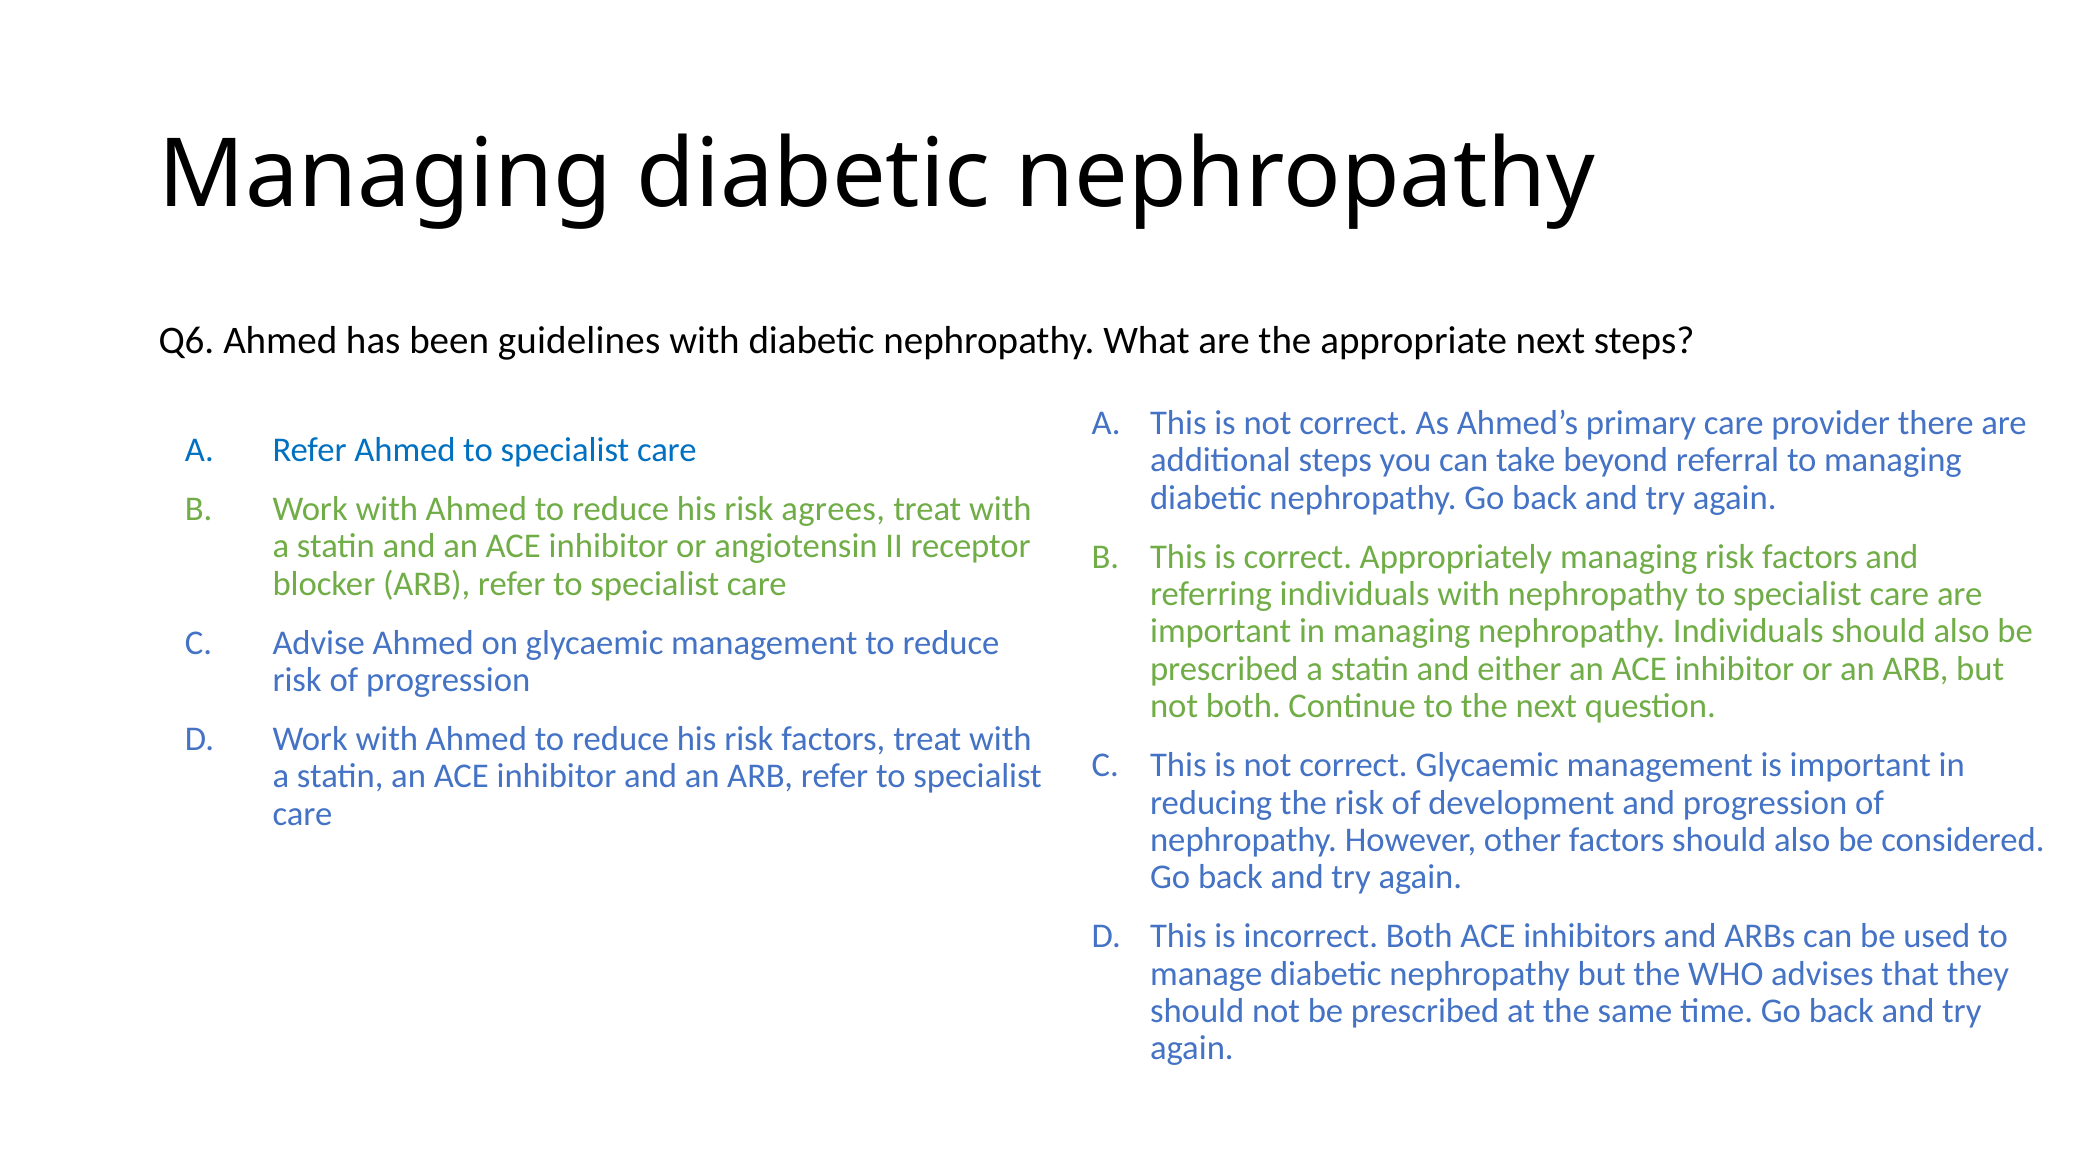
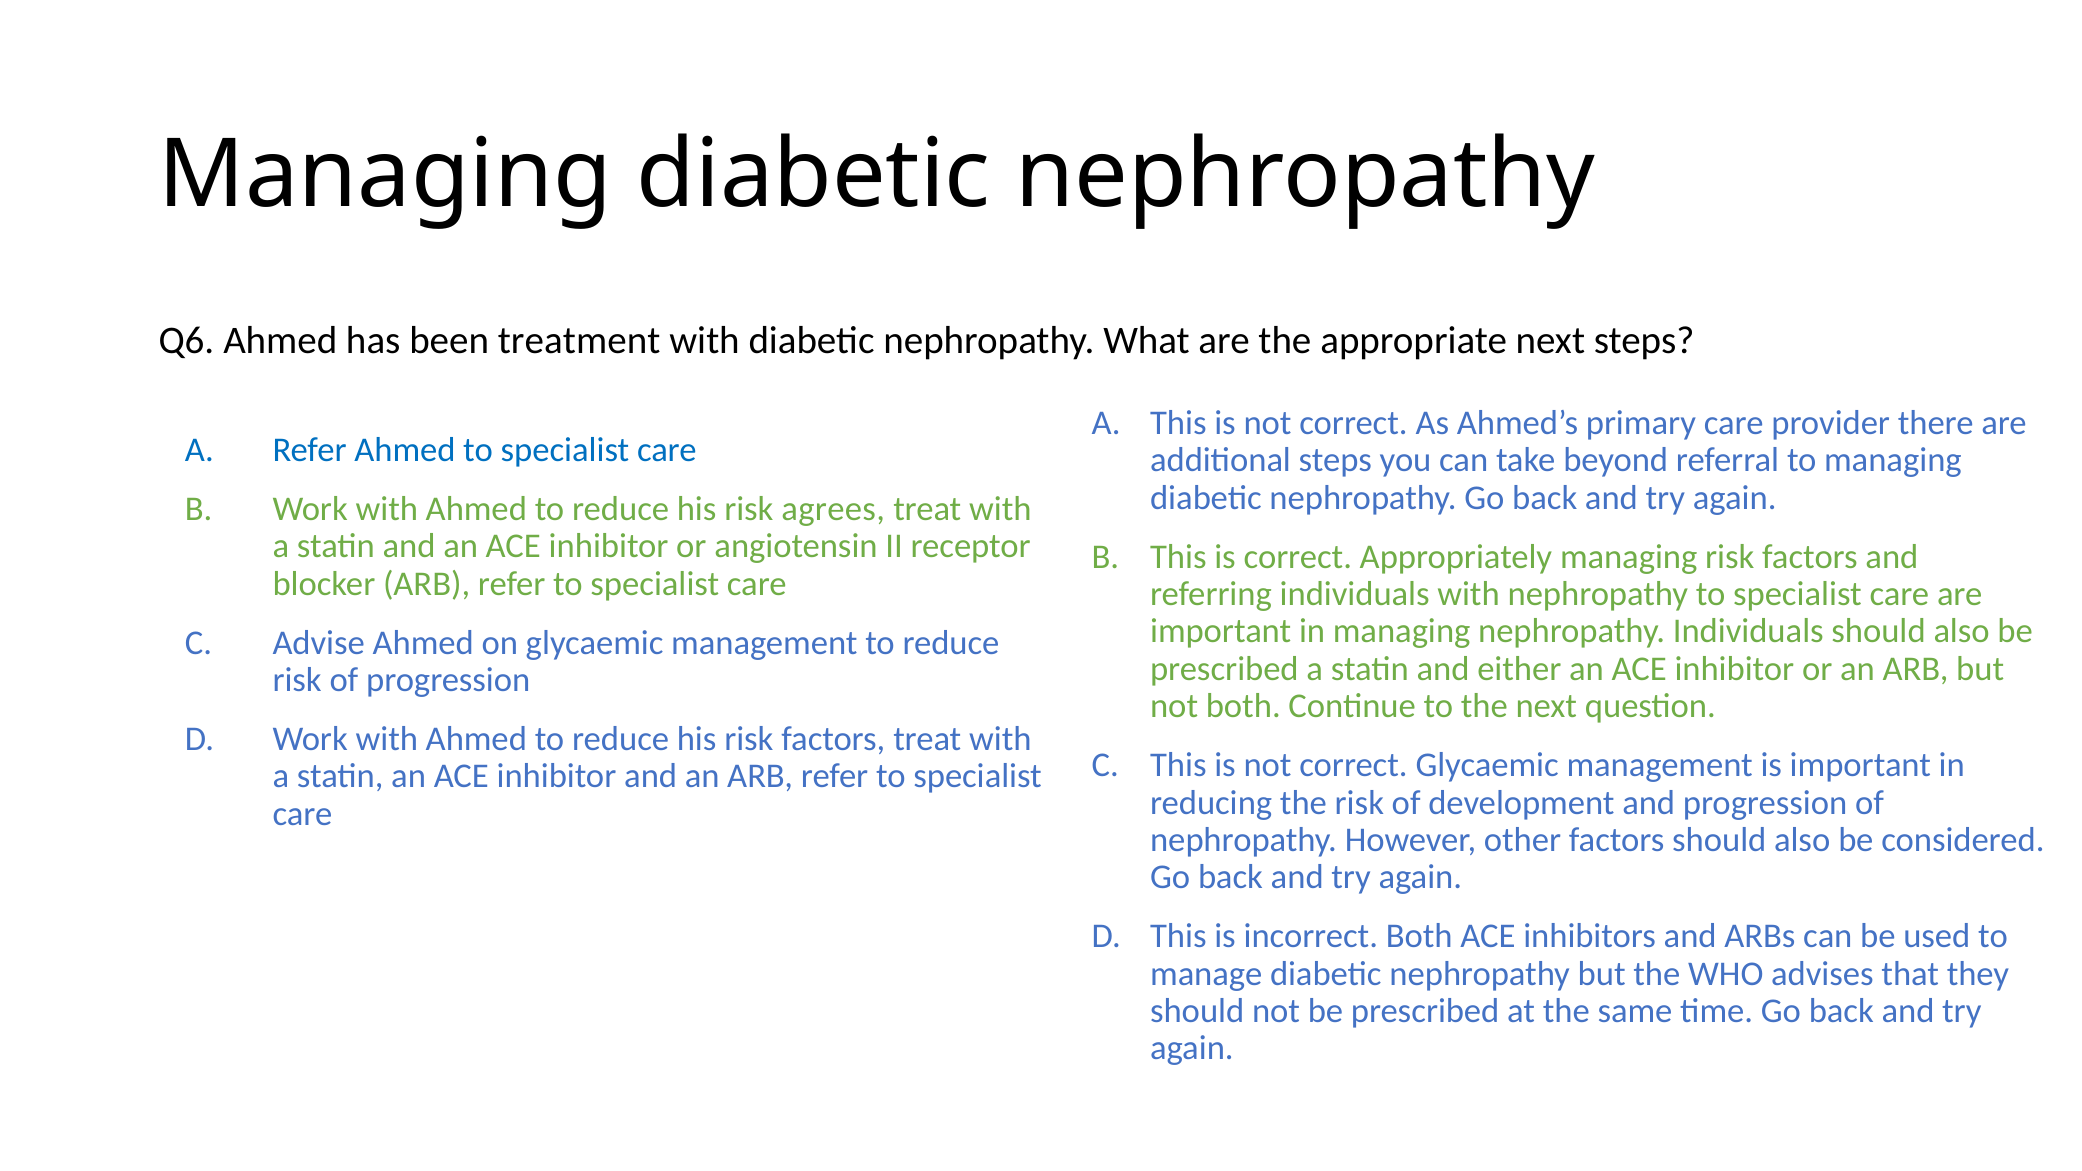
guidelines: guidelines -> treatment
